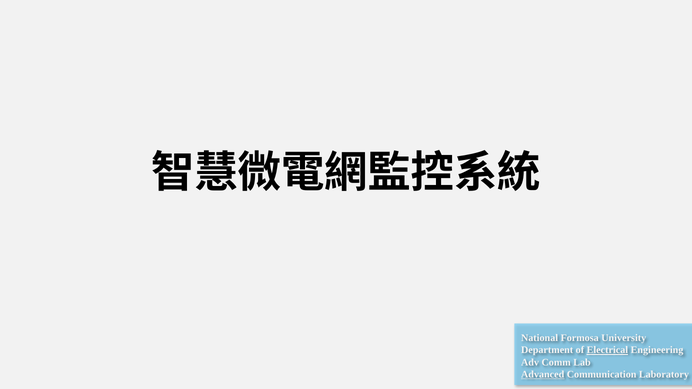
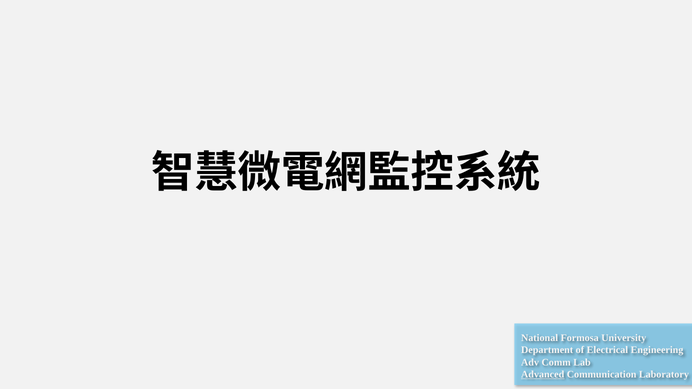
Electrical underline: present -> none
